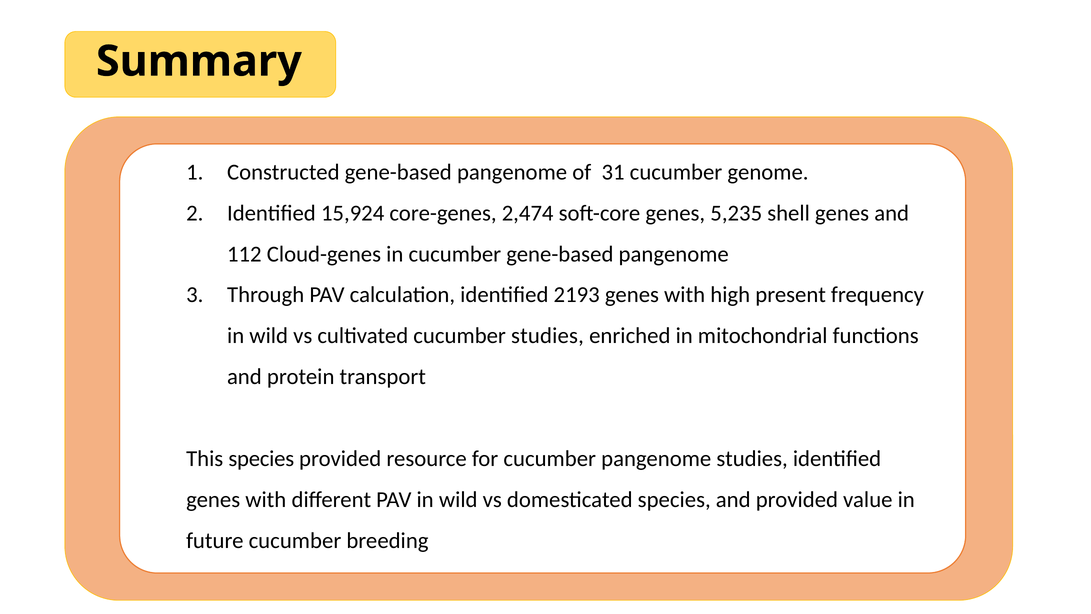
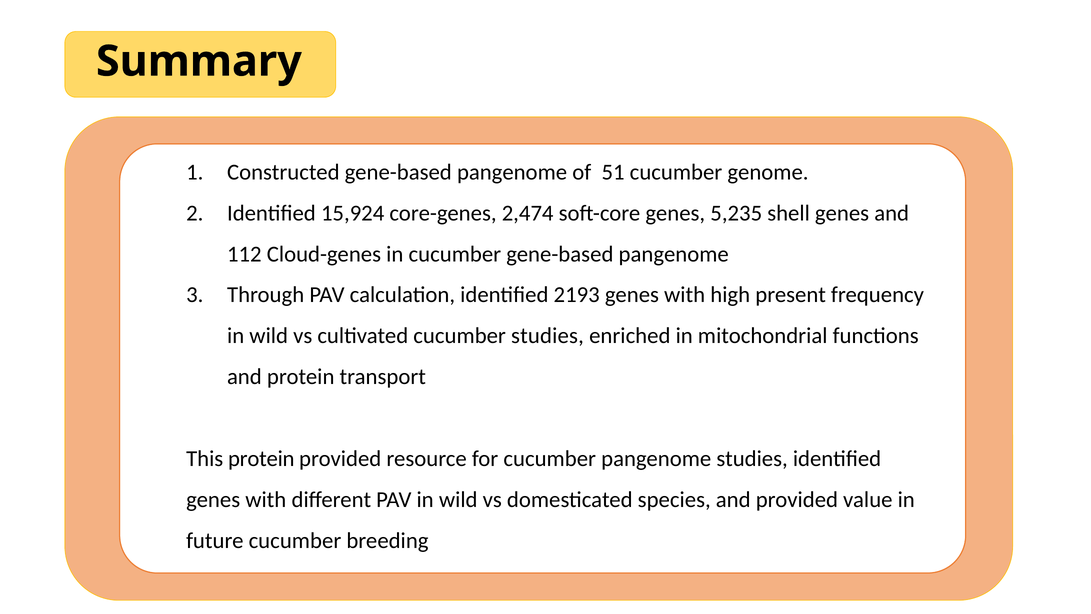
31: 31 -> 51
This species: species -> protein
